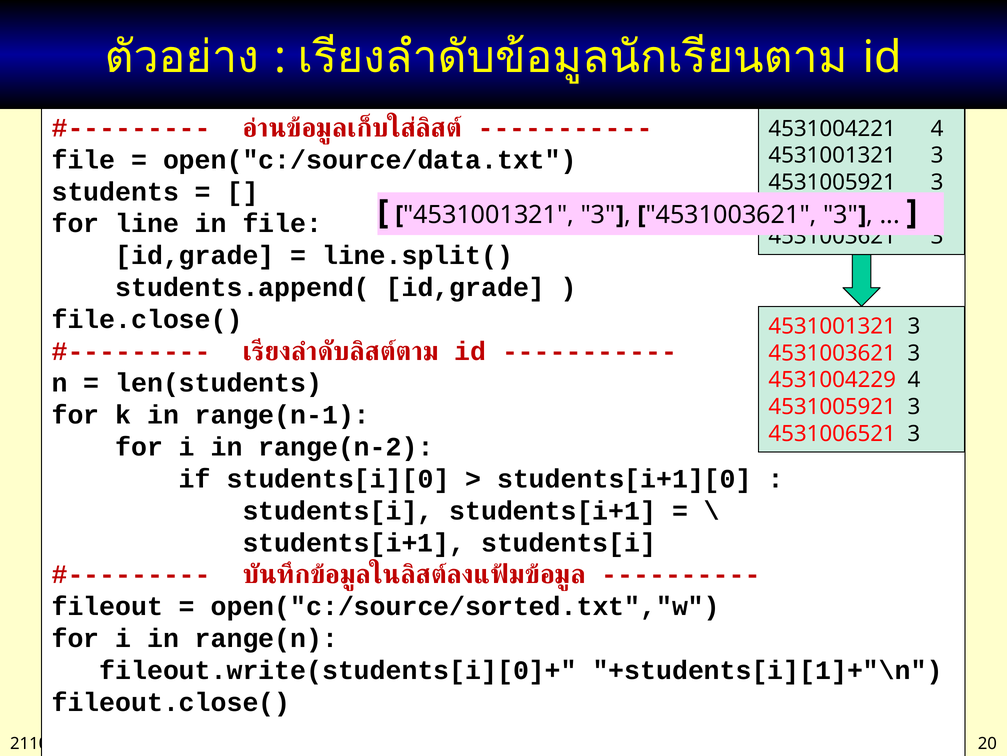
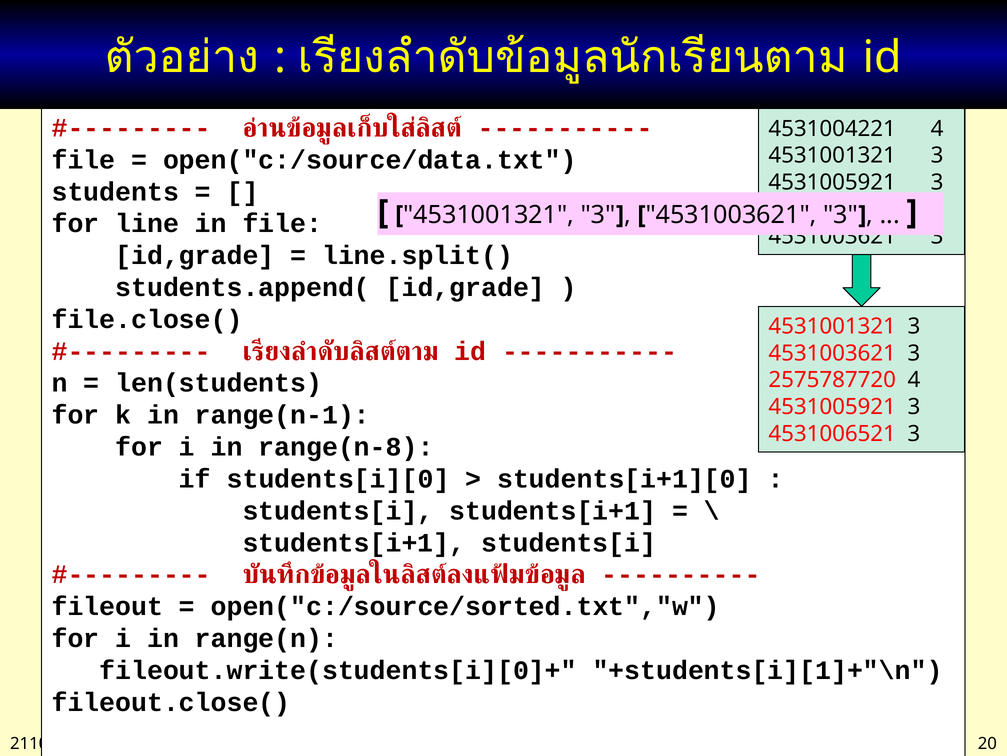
4531004229: 4531004229 -> 2575787720
range(n-2: range(n-2 -> range(n-8
